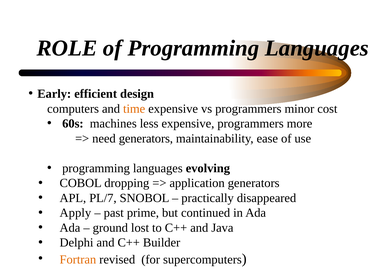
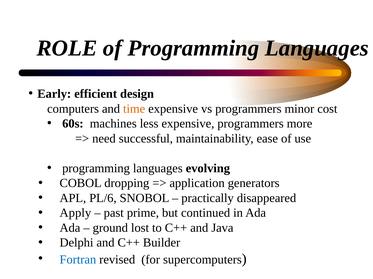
need generators: generators -> successful
PL/7: PL/7 -> PL/6
Fortran colour: orange -> blue
